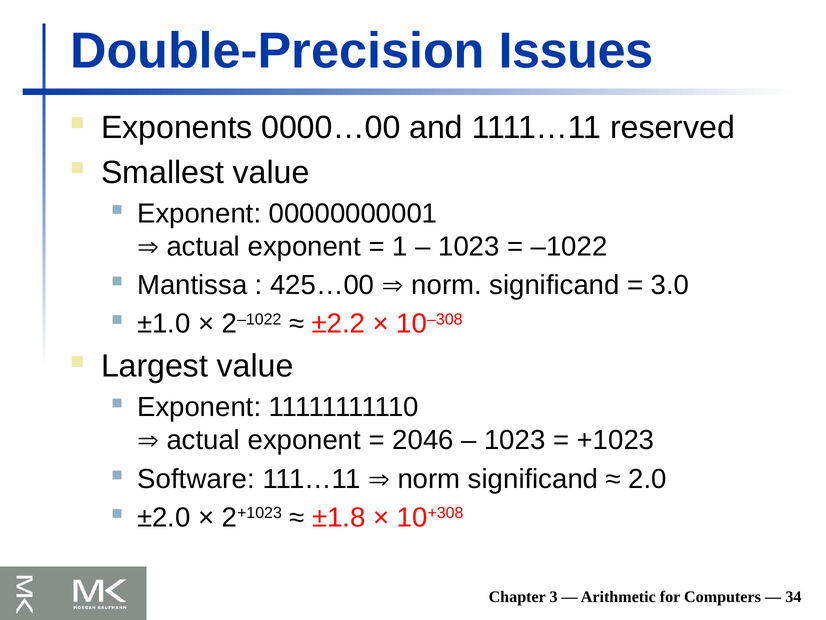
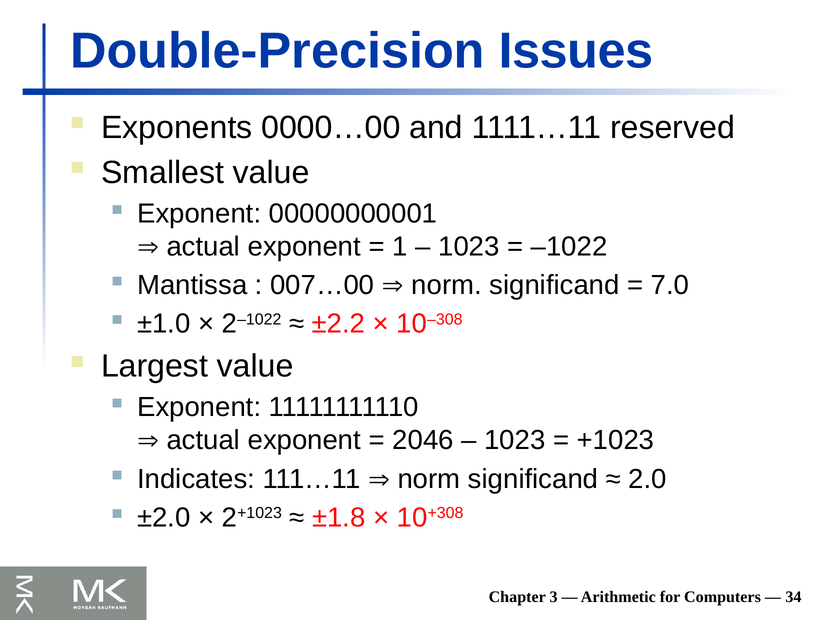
425…00: 425…00 -> 007…00
3.0: 3.0 -> 7.0
Software: Software -> Indicates
